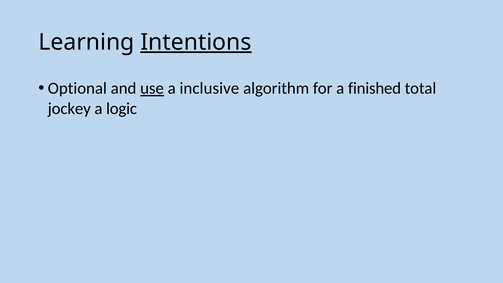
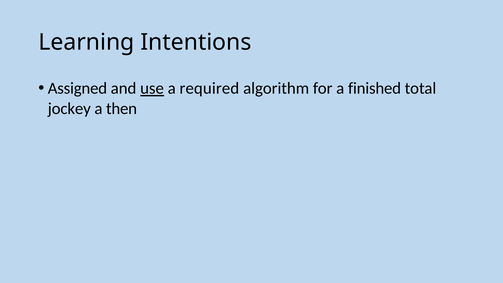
Intentions underline: present -> none
Optional: Optional -> Assigned
inclusive: inclusive -> required
logic: logic -> then
